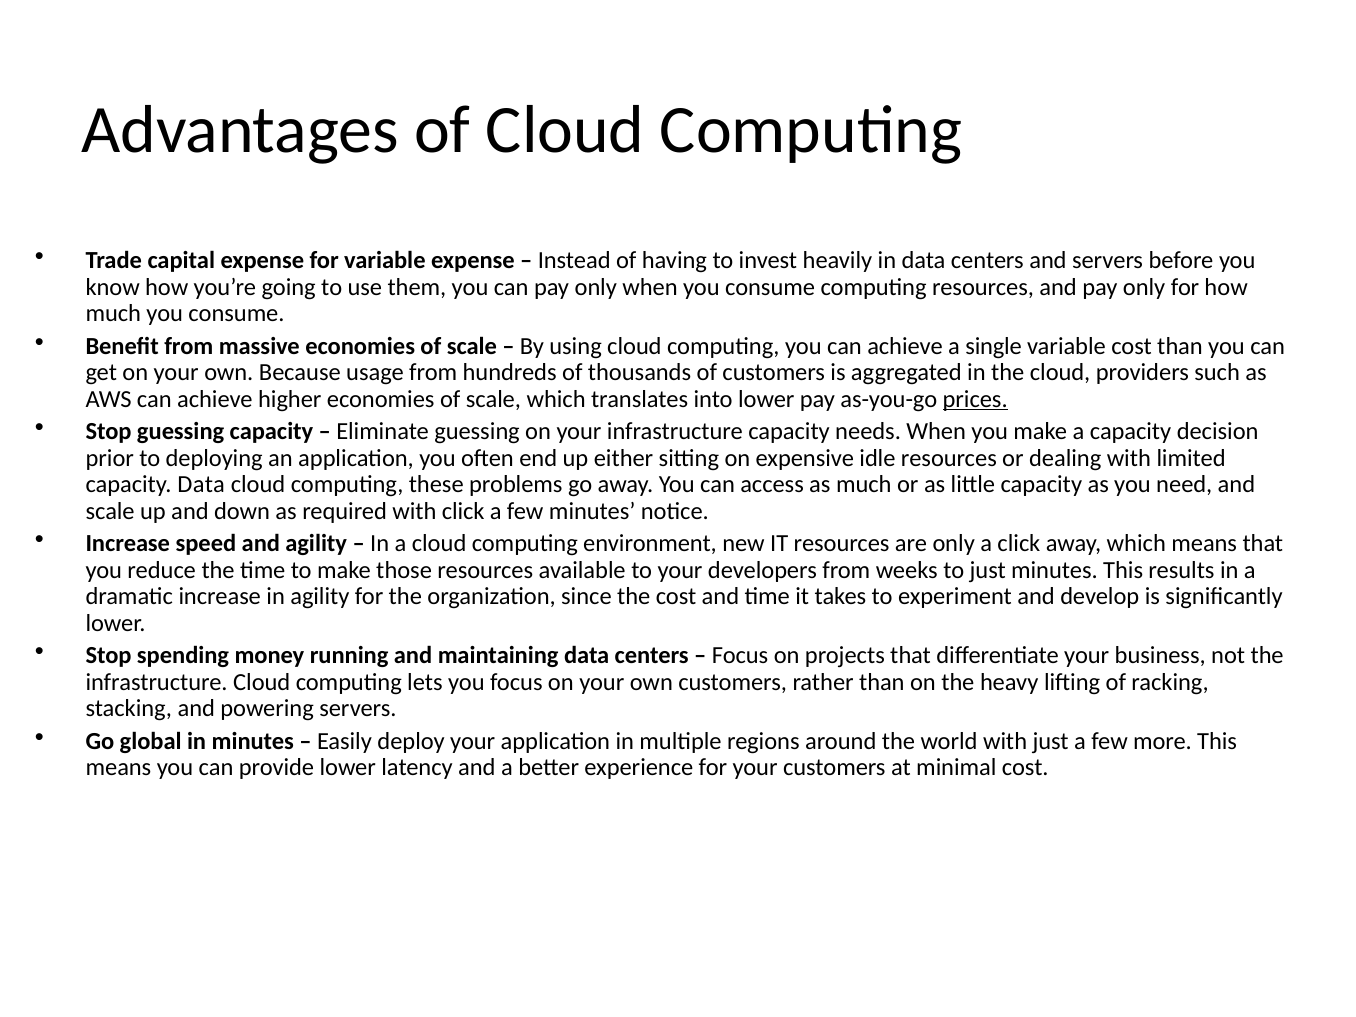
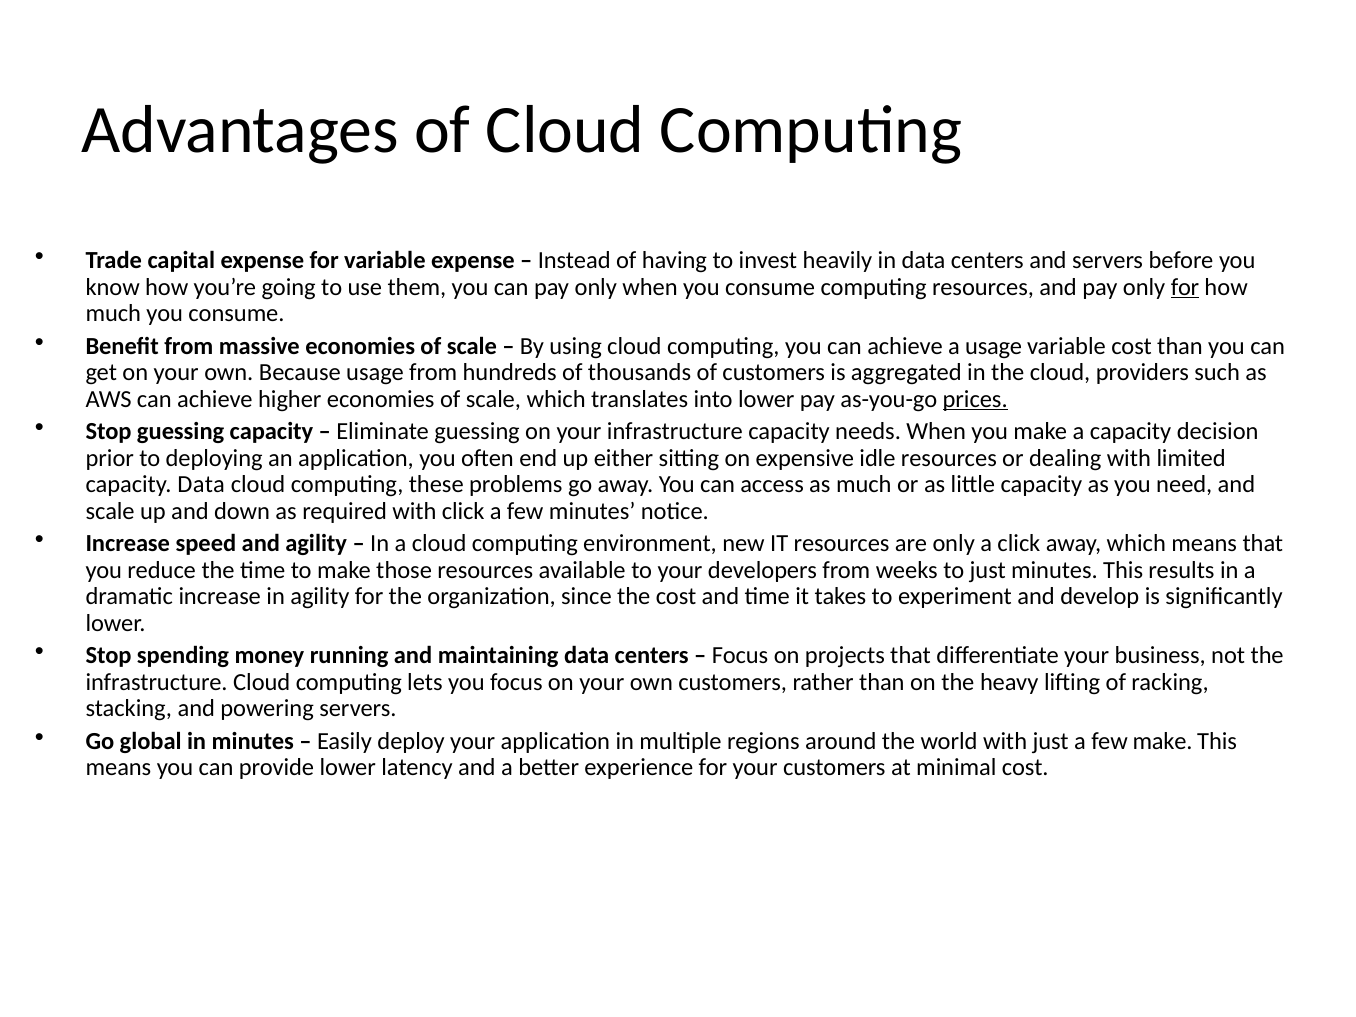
for at (1185, 287) underline: none -> present
a single: single -> usage
few more: more -> make
